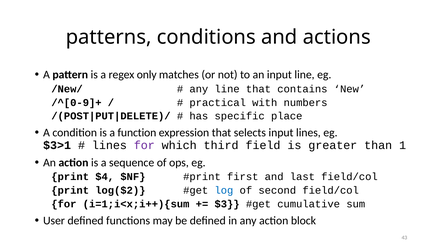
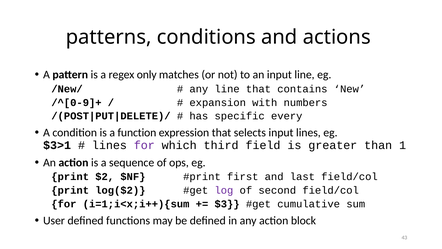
practical: practical -> expansion
place: place -> every
$4: $4 -> $2
log colour: blue -> purple
